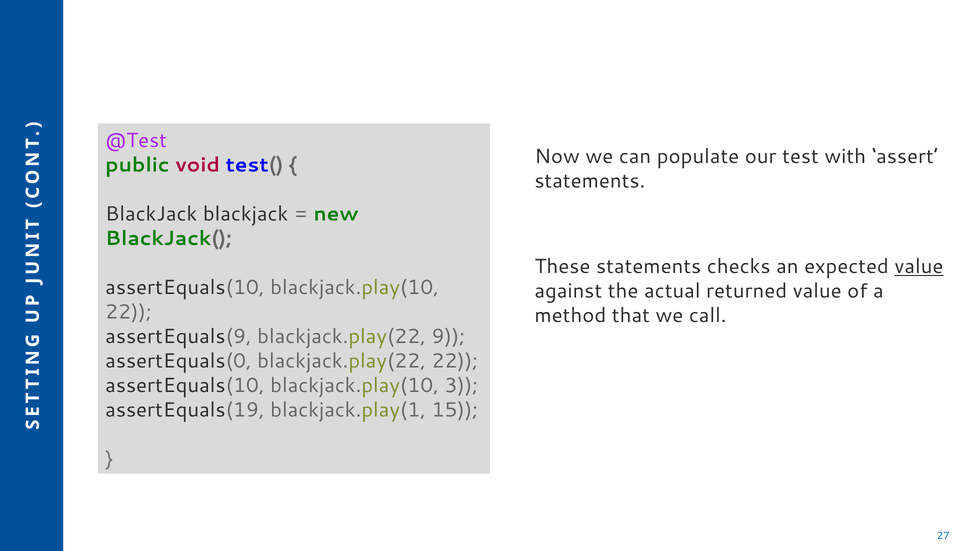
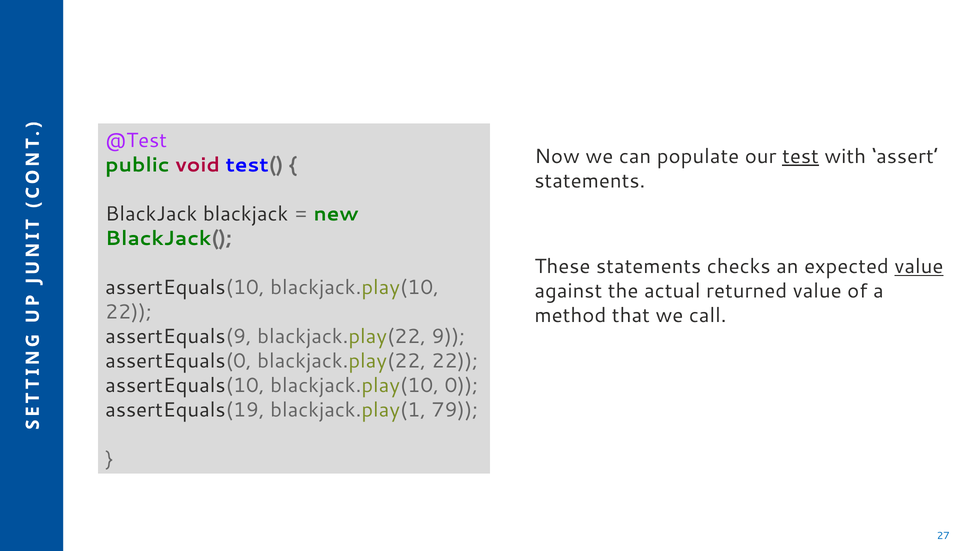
test underline: none -> present
3: 3 -> 0
15: 15 -> 79
